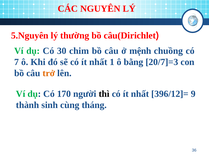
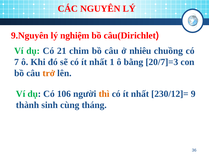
5.Nguyên: 5.Nguyên -> 9.Nguyên
thường: thường -> nghiệm
30: 30 -> 21
mệnh: mệnh -> nhiêu
170: 170 -> 106
thì colour: black -> orange
396/12]=: 396/12]= -> 230/12]=
